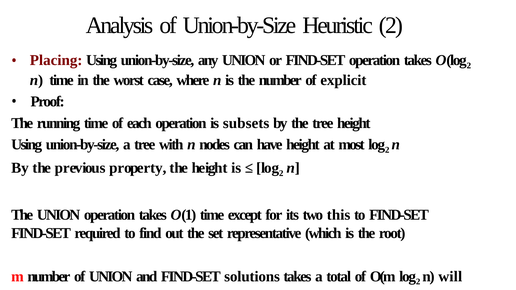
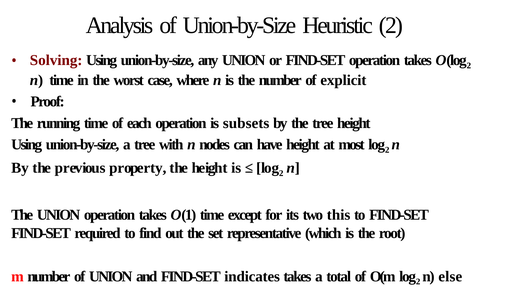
Placing: Placing -> Solving
solutions: solutions -> indicates
will: will -> else
